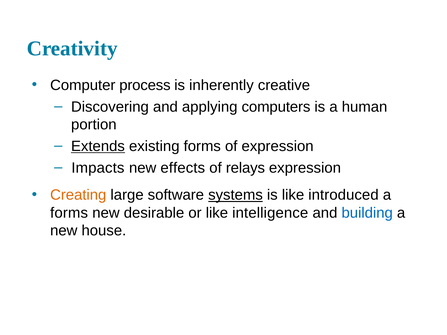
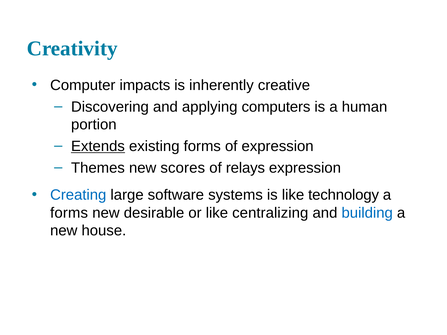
process: process -> impacts
Impacts: Impacts -> Themes
effects: effects -> scores
Creating colour: orange -> blue
systems underline: present -> none
introduced: introduced -> technology
intelligence: intelligence -> centralizing
